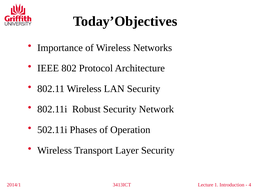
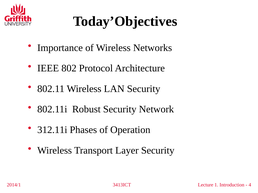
502.11i: 502.11i -> 312.11i
